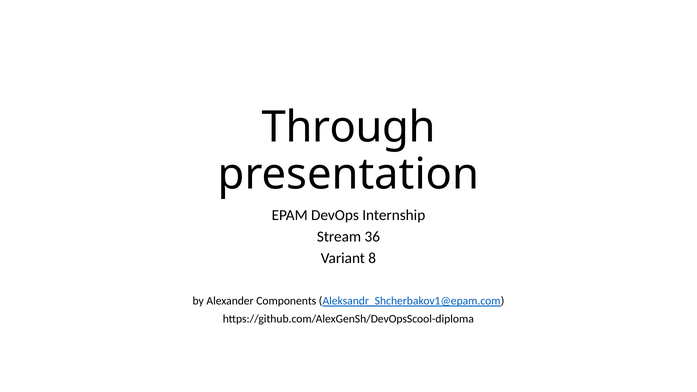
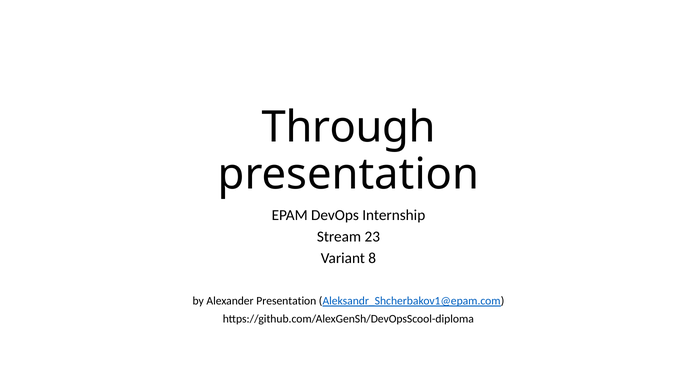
36: 36 -> 23
Alexander Components: Components -> Presentation
